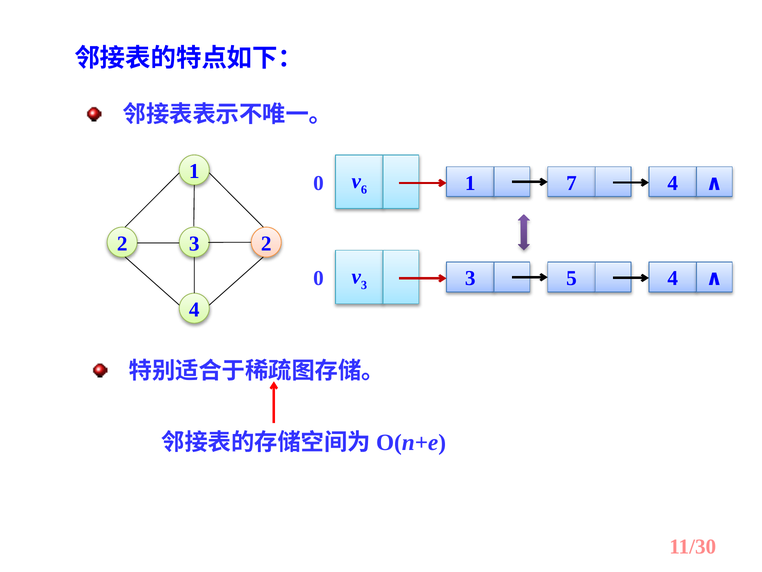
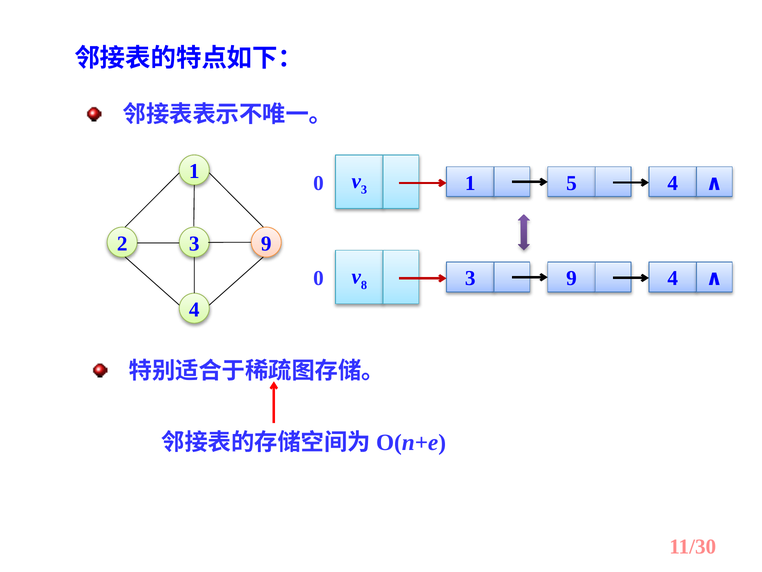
6 at (364, 189): 6 -> 3
7: 7 -> 5
2 2: 2 -> 9
3 at (364, 285): 3 -> 8
3 5: 5 -> 9
